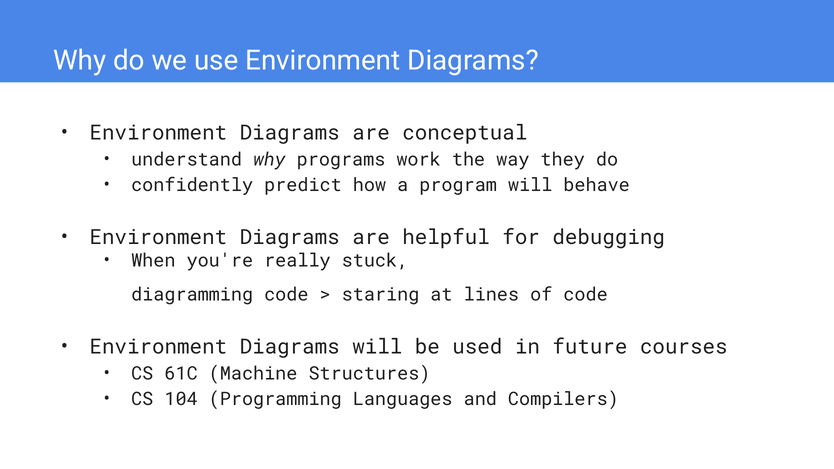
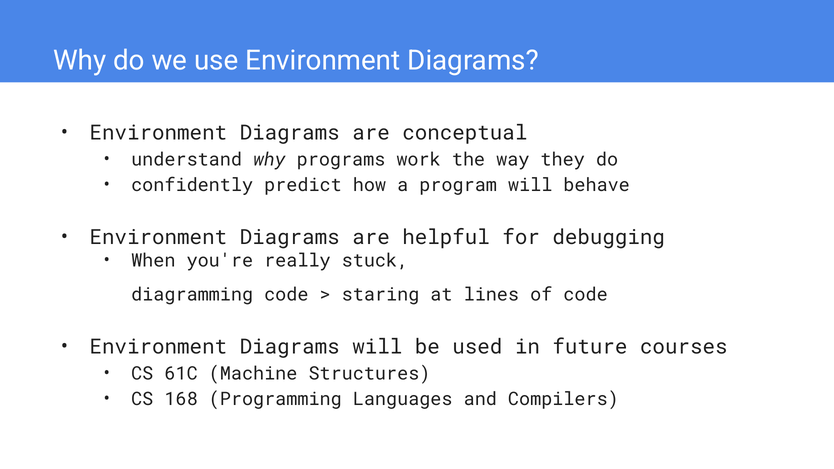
104: 104 -> 168
